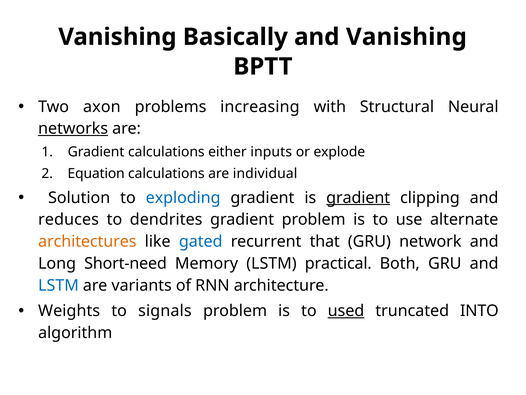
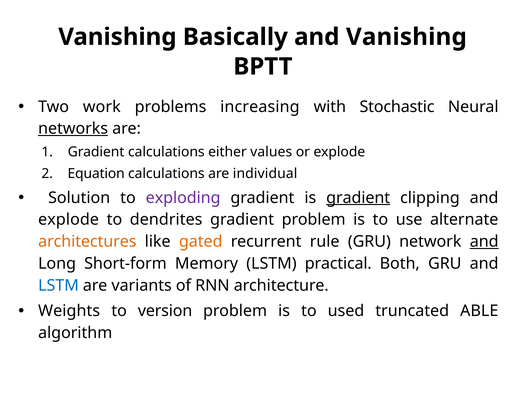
axon: axon -> work
Structural: Structural -> Stochastic
inputs: inputs -> values
exploding colour: blue -> purple
reduces at (69, 219): reduces -> explode
gated colour: blue -> orange
that: that -> rule
and at (484, 241) underline: none -> present
Short-need: Short-need -> Short-form
signals: signals -> version
used underline: present -> none
INTO: INTO -> ABLE
